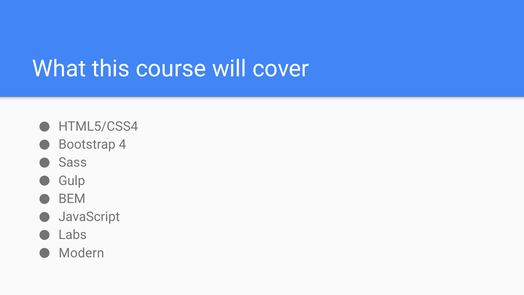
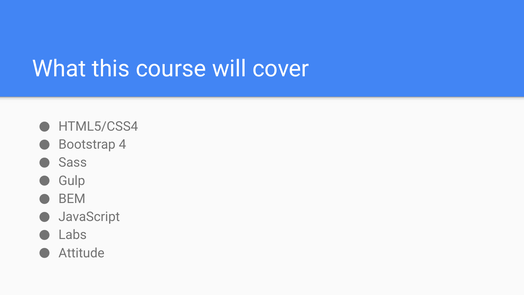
Modern: Modern -> Attitude
